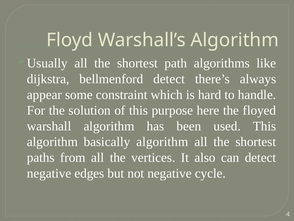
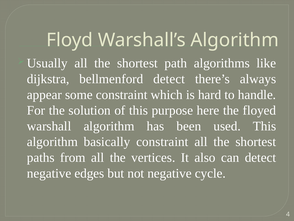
basically algorithm: algorithm -> constraint
